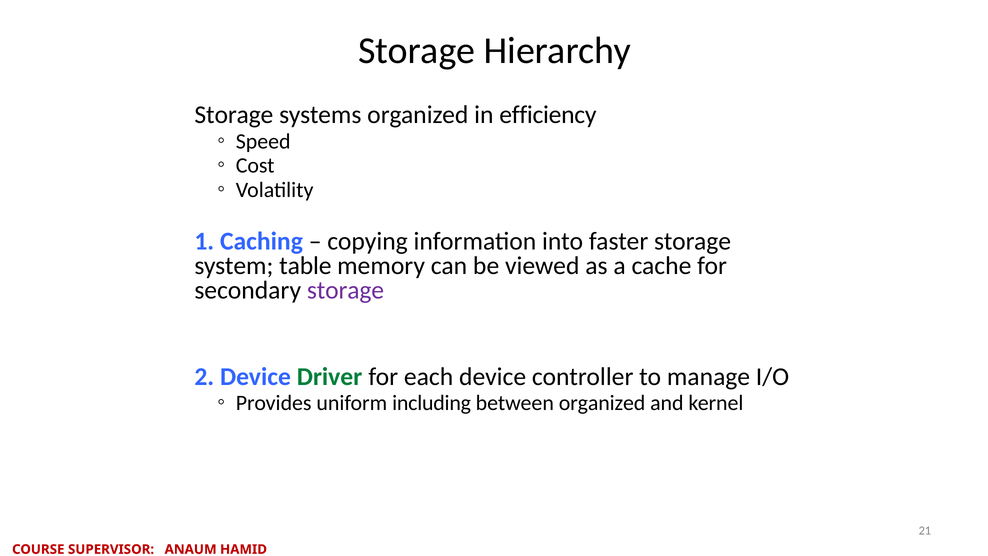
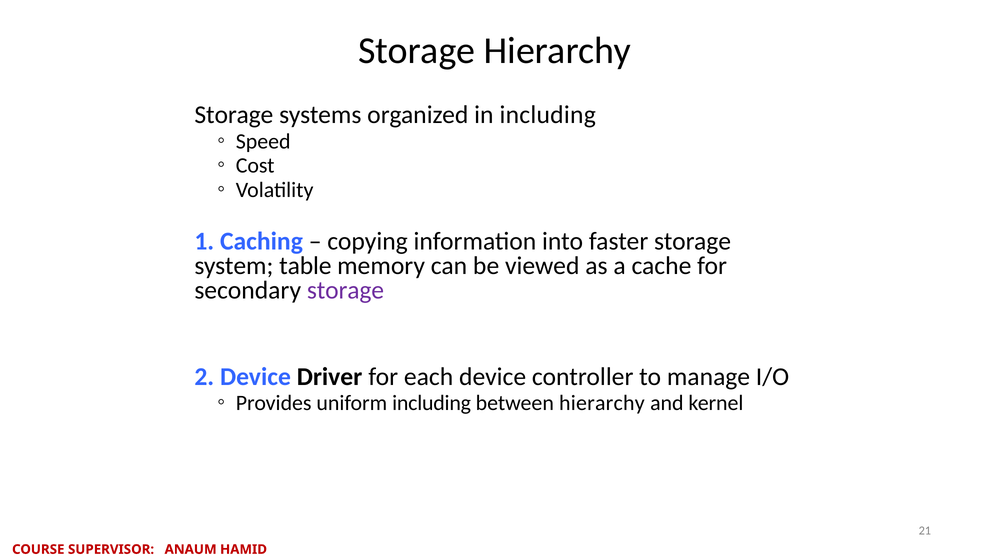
in efficiency: efficiency -> including
Driver colour: green -> black
between organized: organized -> hierarchy
